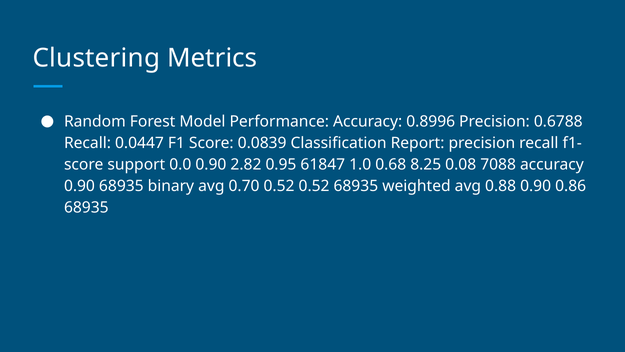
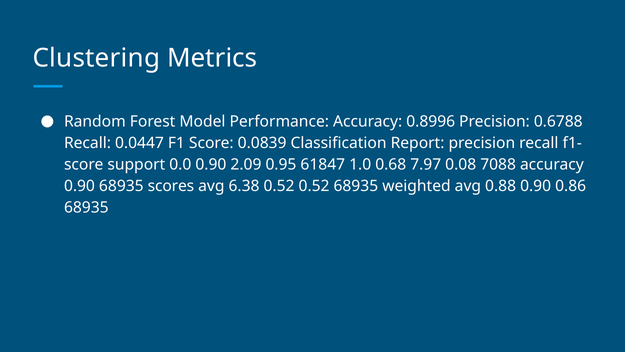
2.82: 2.82 -> 2.09
8.25: 8.25 -> 7.97
binary: binary -> scores
0.70: 0.70 -> 6.38
